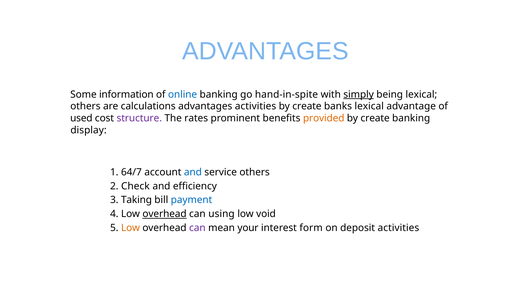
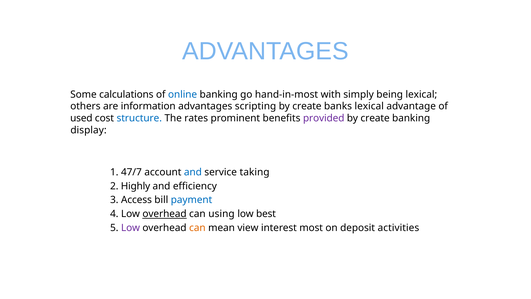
information: information -> calculations
hand-in-spite: hand-in-spite -> hand-in-most
simply underline: present -> none
calculations: calculations -> information
advantages activities: activities -> scripting
structure colour: purple -> blue
provided colour: orange -> purple
64/7: 64/7 -> 47/7
service others: others -> taking
Check: Check -> Highly
Taking: Taking -> Access
void: void -> best
Low at (131, 228) colour: orange -> purple
can at (197, 228) colour: purple -> orange
your: your -> view
form: form -> most
